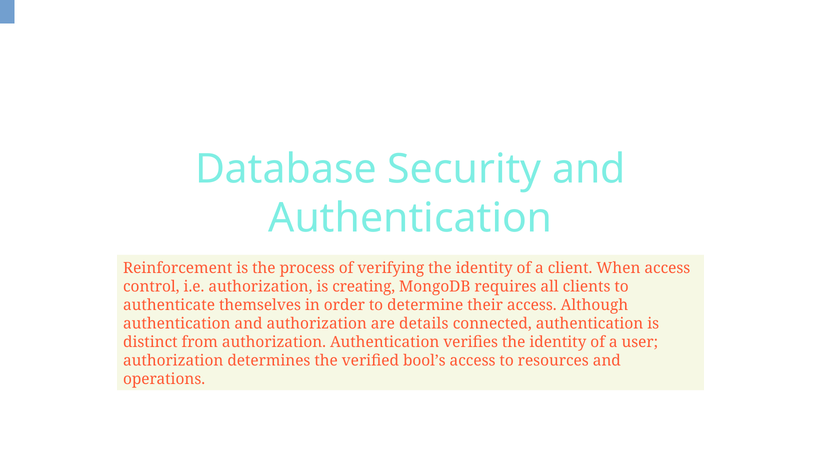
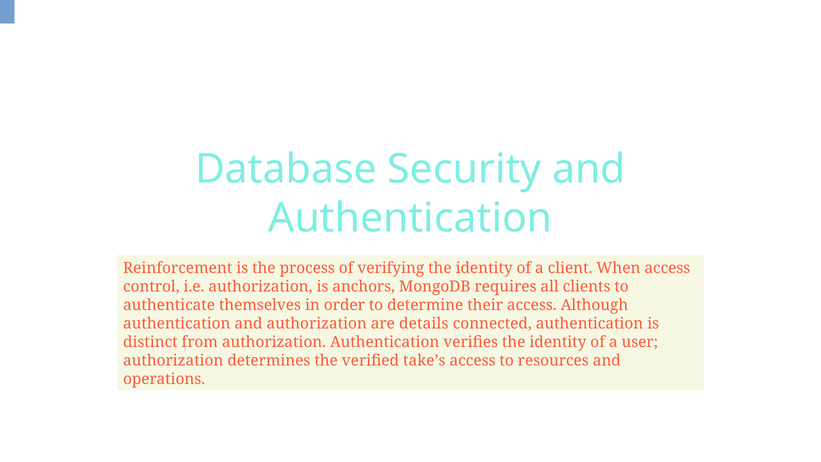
creating: creating -> anchors
bool’s: bool’s -> take’s
